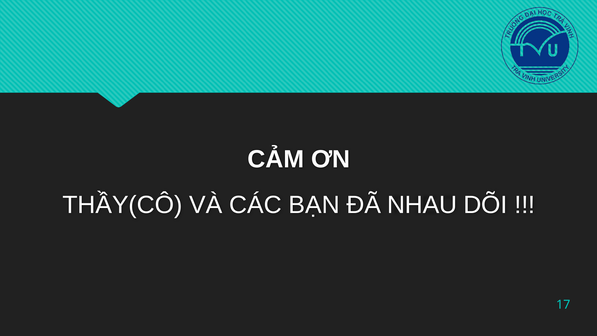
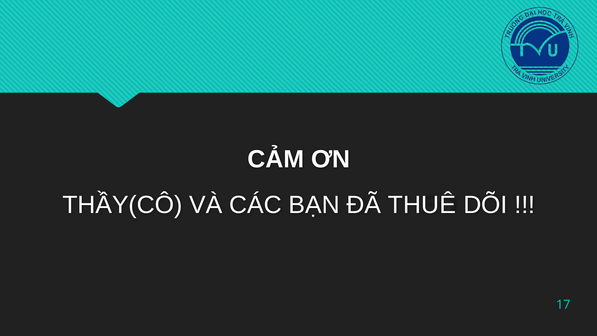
NHAU: NHAU -> THUÊ
